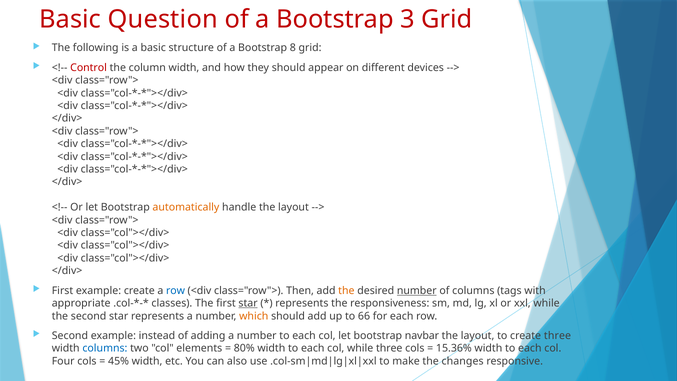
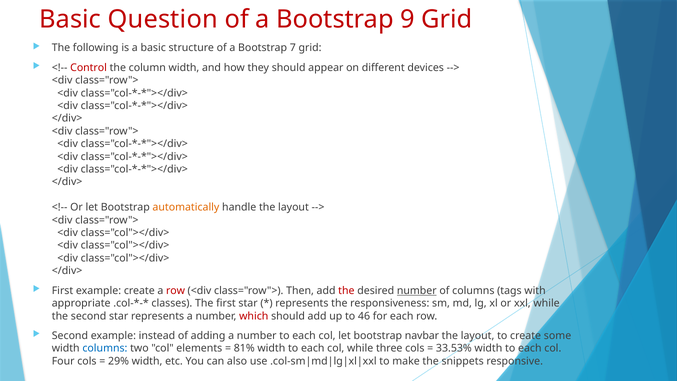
3: 3 -> 9
8: 8 -> 7
row at (176, 290) colour: blue -> red
the at (346, 290) colour: orange -> red
star at (248, 303) underline: present -> none
which colour: orange -> red
66: 66 -> 46
create three: three -> some
80%: 80% -> 81%
15.36%: 15.36% -> 33.53%
45%: 45% -> 29%
changes: changes -> snippets
